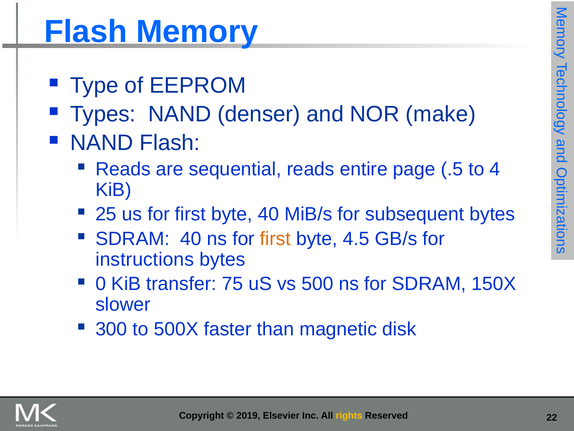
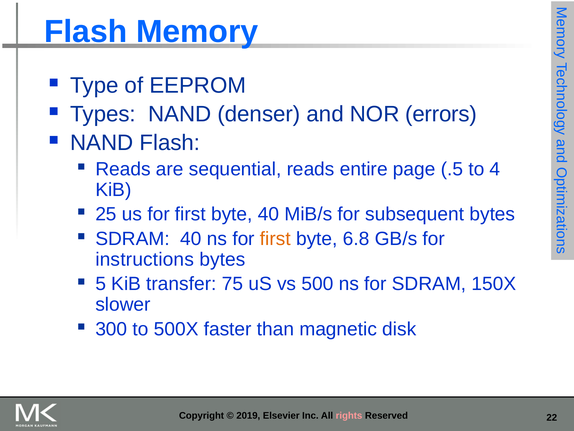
make: make -> errors
4.5: 4.5 -> 6.8
0: 0 -> 5
rights colour: yellow -> pink
